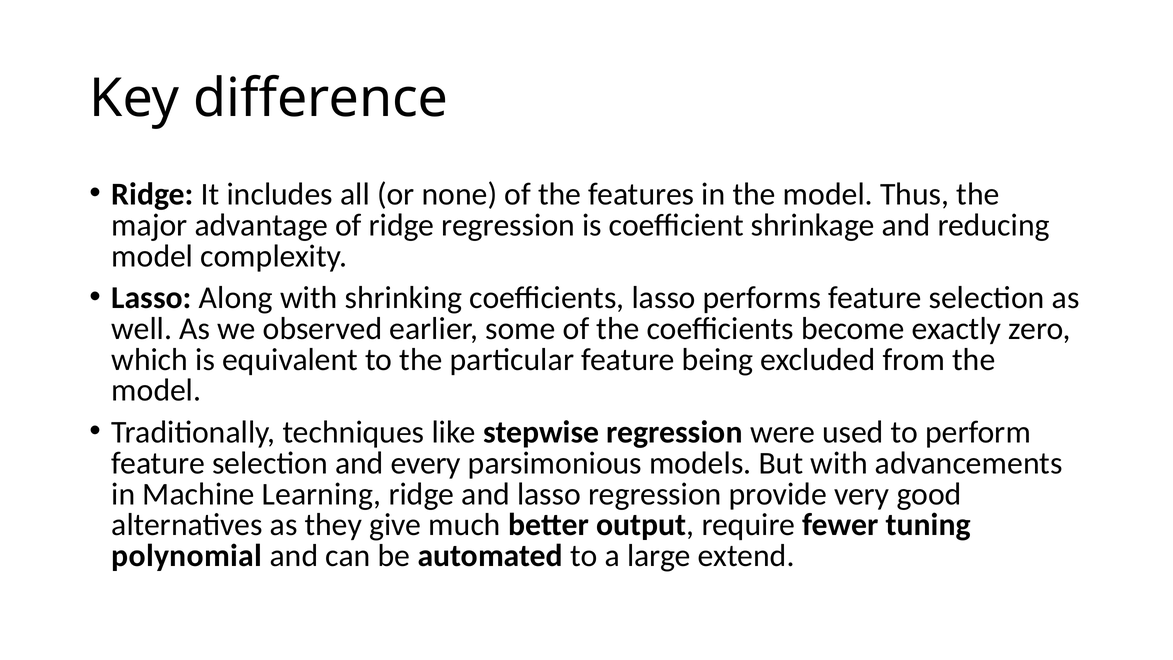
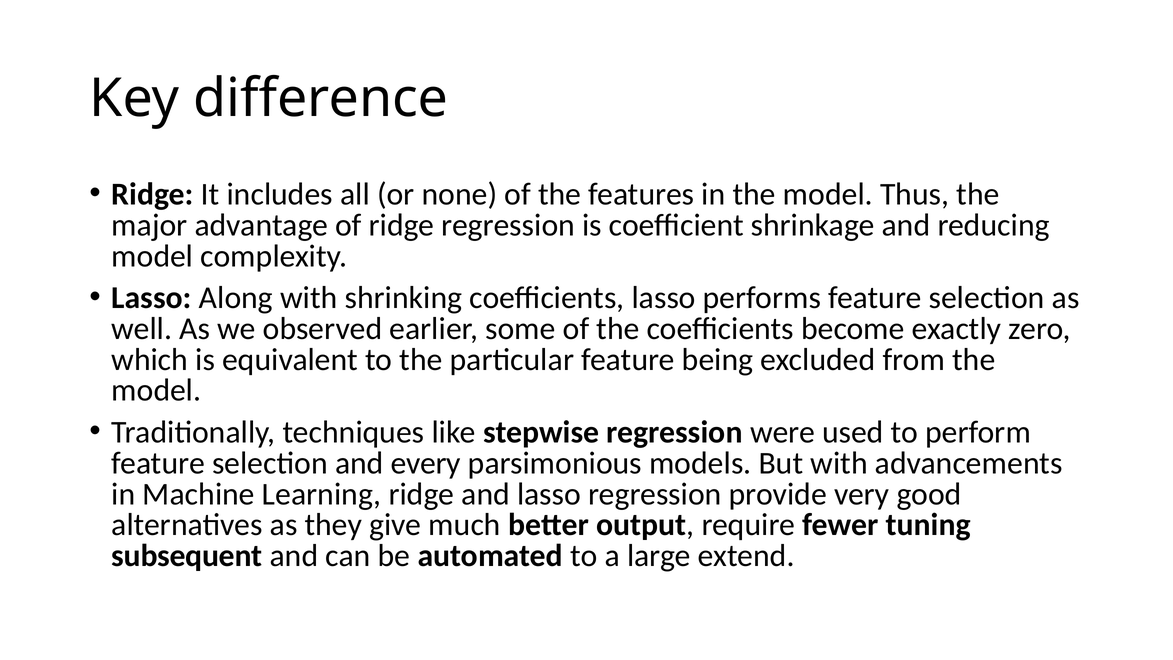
polynomial: polynomial -> subsequent
